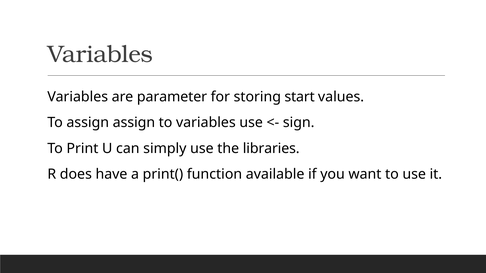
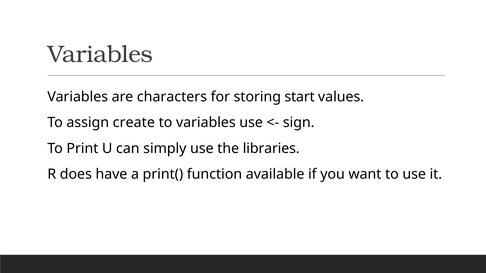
parameter: parameter -> characters
assign assign: assign -> create
